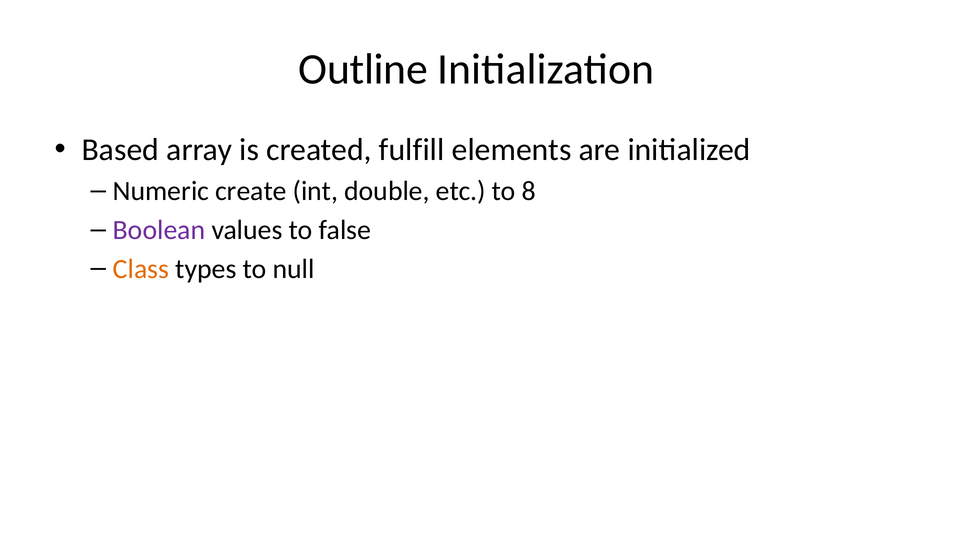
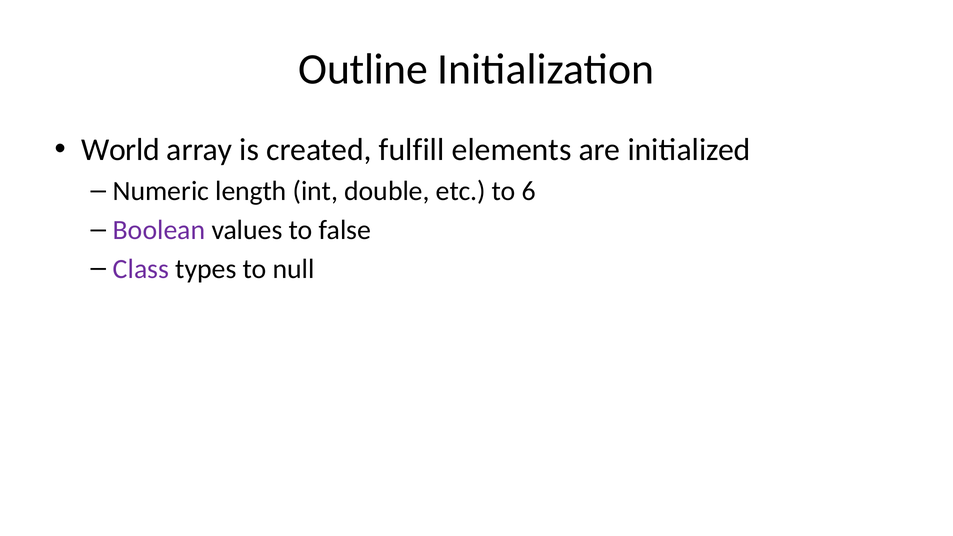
Based: Based -> World
create: create -> length
8: 8 -> 6
Class colour: orange -> purple
